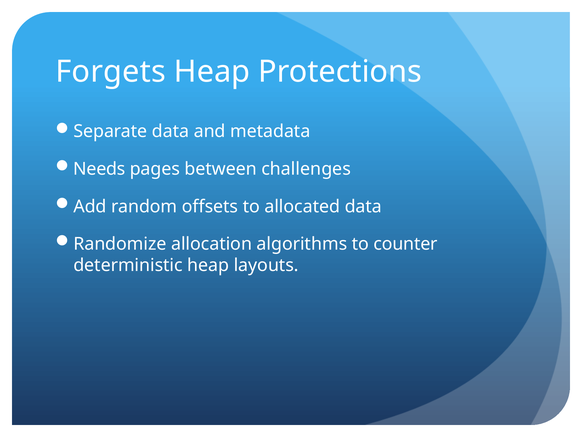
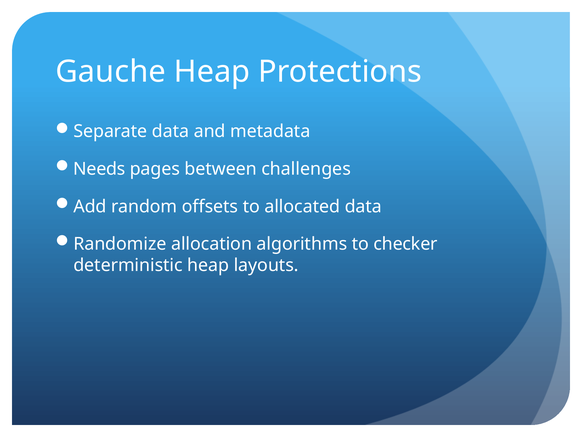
Forgets: Forgets -> Gauche
counter: counter -> checker
